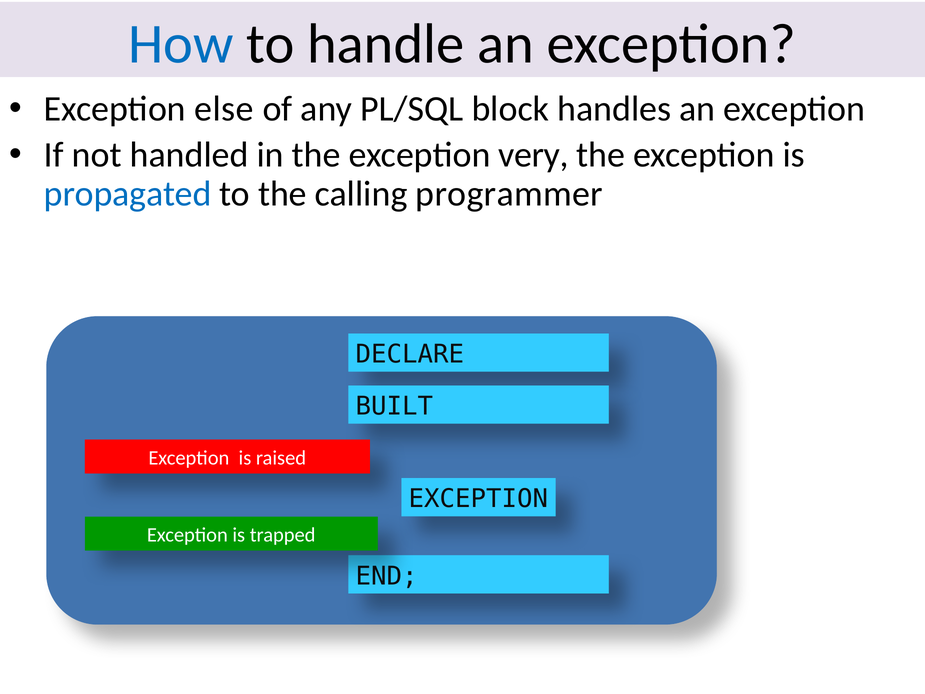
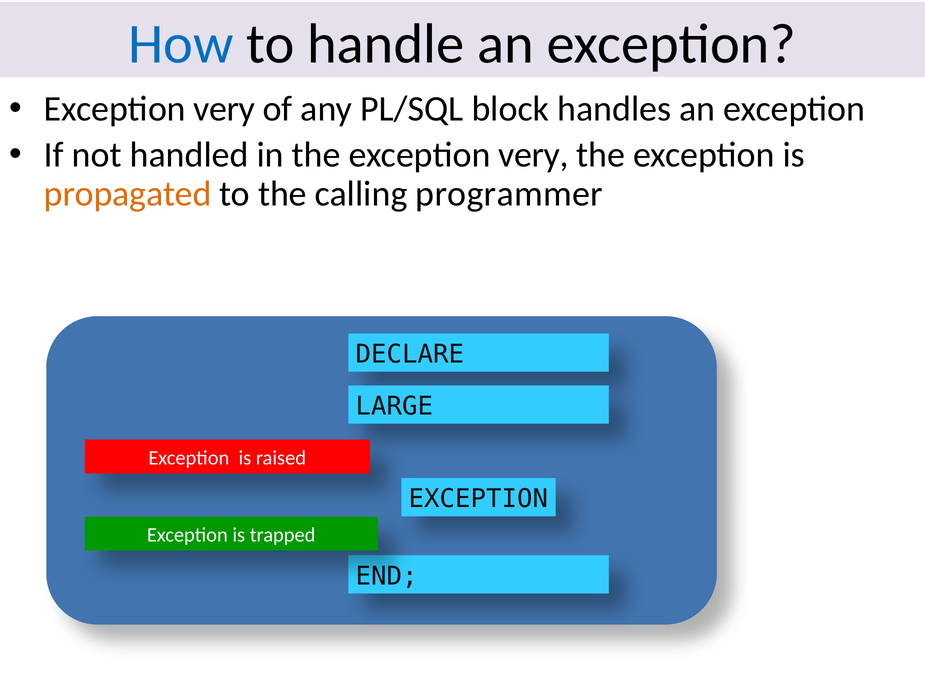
else at (224, 109): else -> very
propagated colour: blue -> orange
BUILT: BUILT -> LARGE
